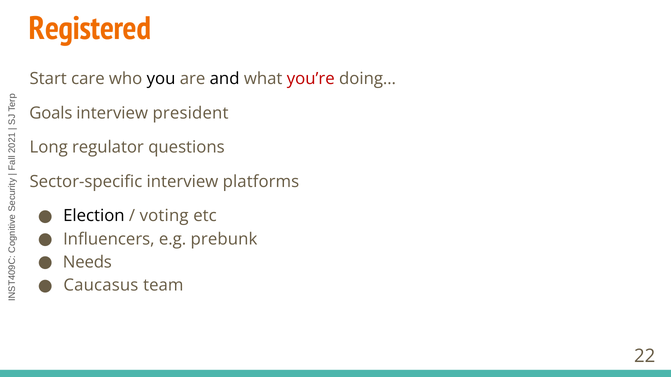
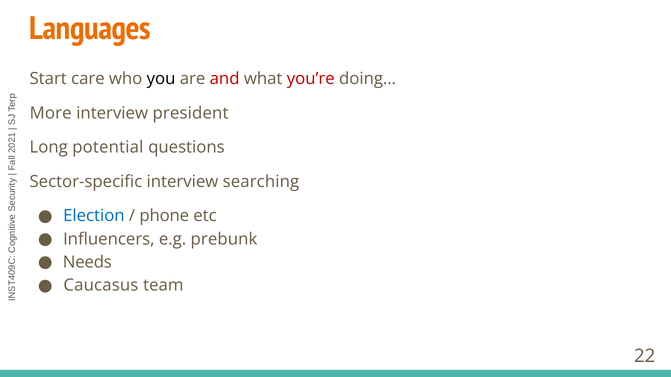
Registered: Registered -> Languages
and colour: black -> red
Goals: Goals -> More
regulator: regulator -> potential
platforms: platforms -> searching
Election colour: black -> blue
voting: voting -> phone
